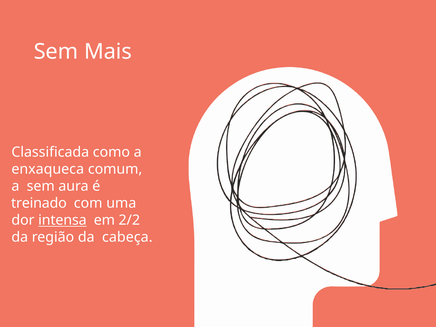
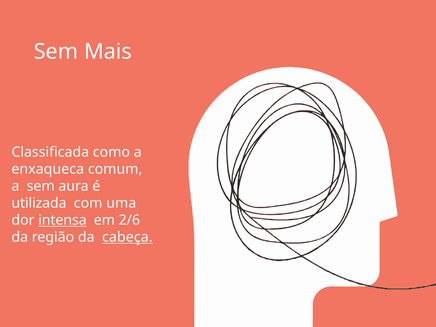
treinado: treinado -> utilizada
2/2: 2/2 -> 2/6
cabeça underline: none -> present
